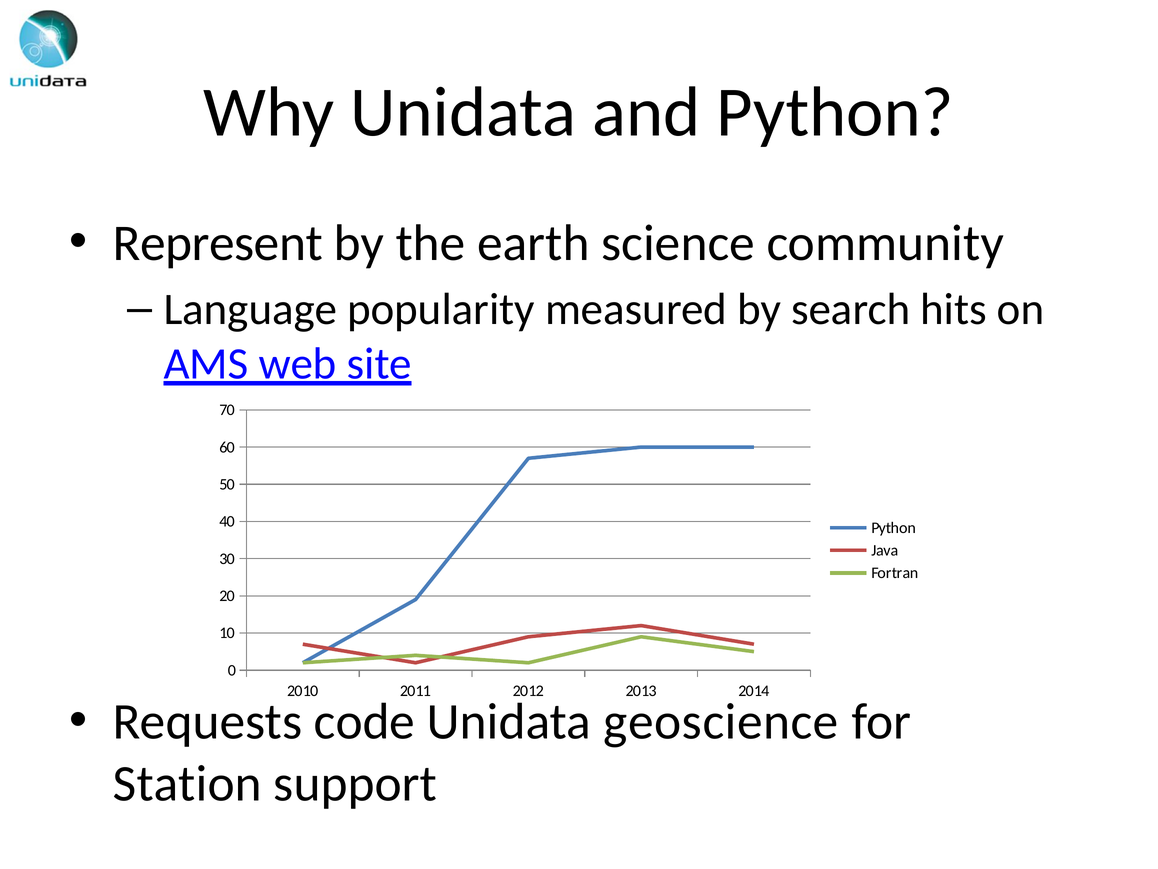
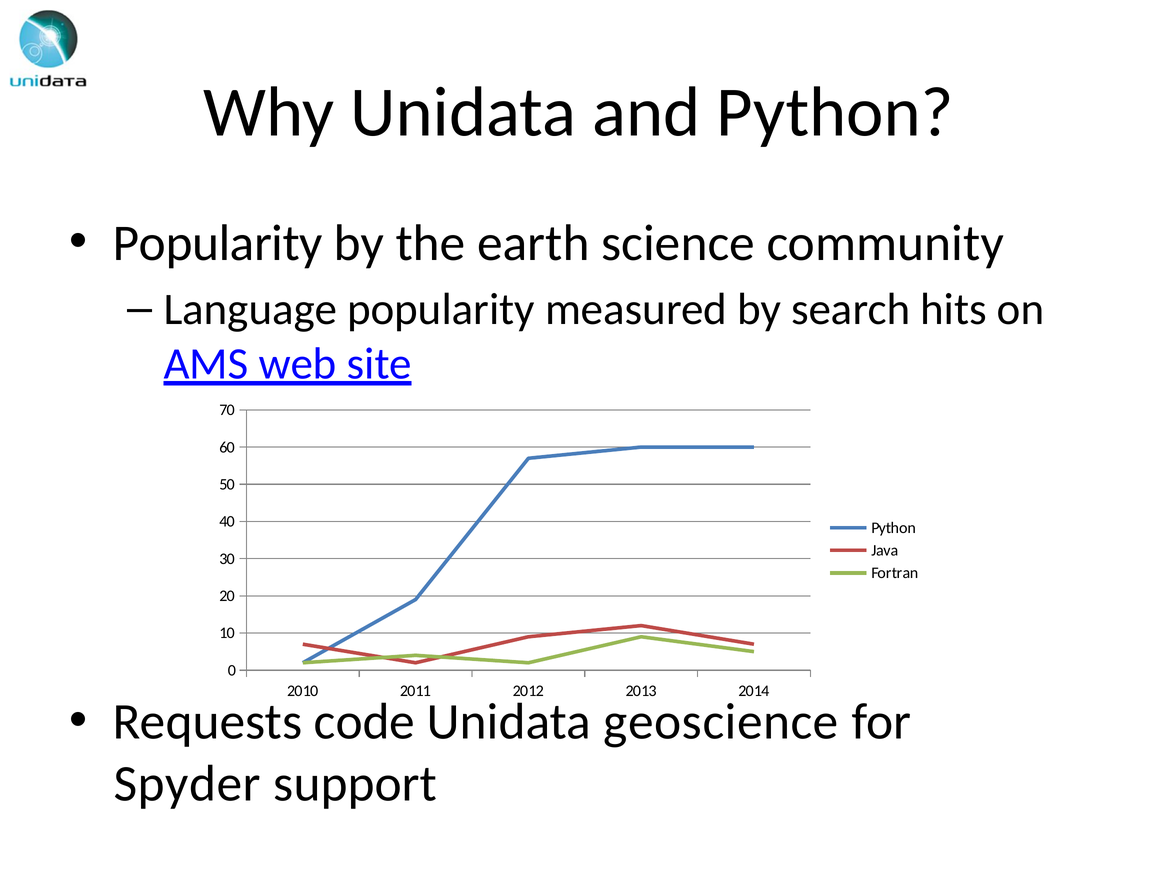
Represent at (218, 243): Represent -> Popularity
Station: Station -> Spyder
